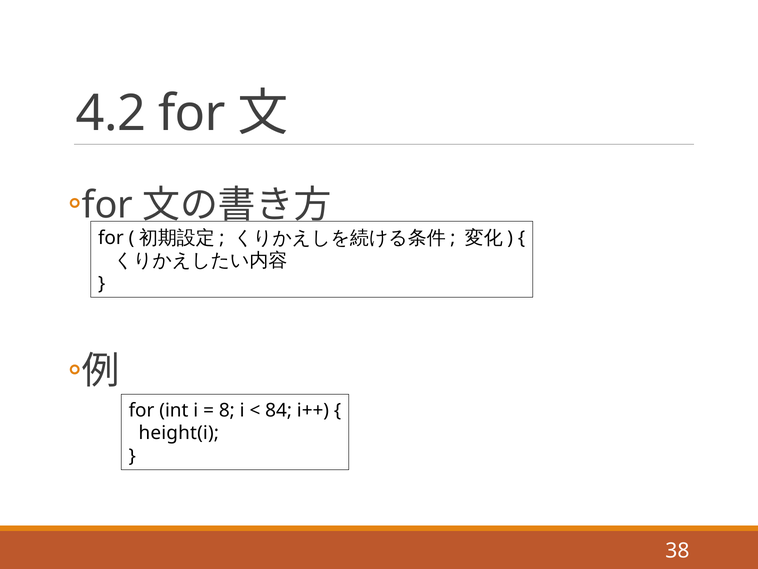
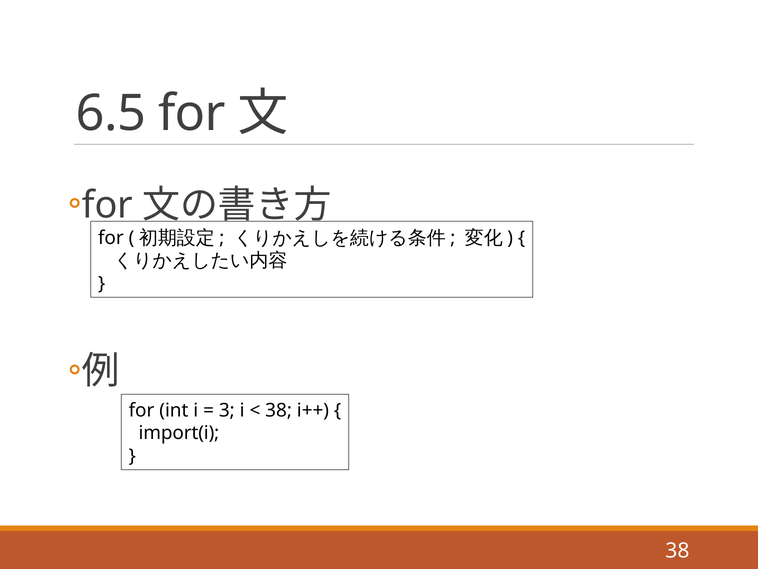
4.2: 4.2 -> 6.5
8: 8 -> 3
84 at (279, 410): 84 -> 38
height(i: height(i -> import(i
